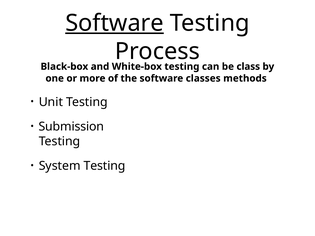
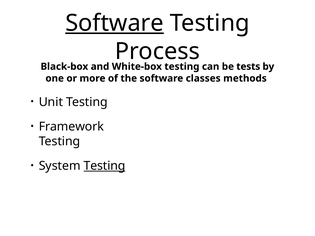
class: class -> tests
Submission: Submission -> Framework
Testing at (105, 166) underline: none -> present
